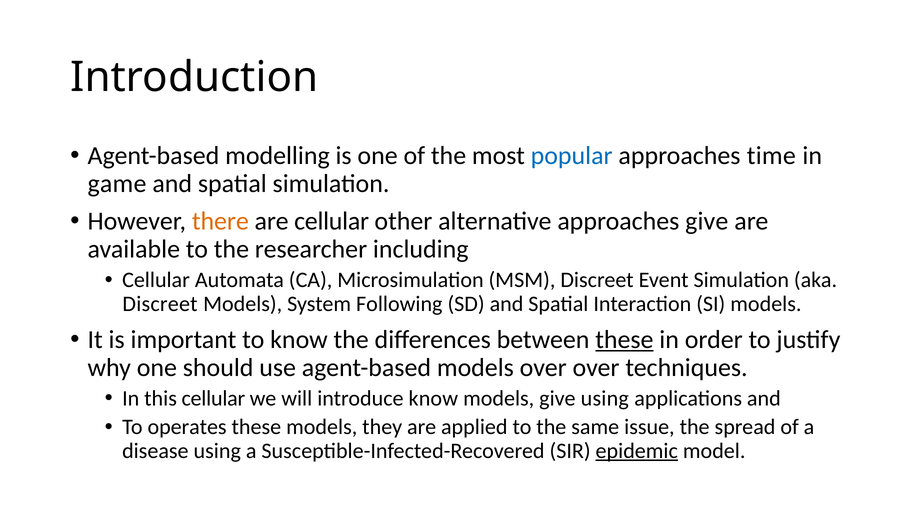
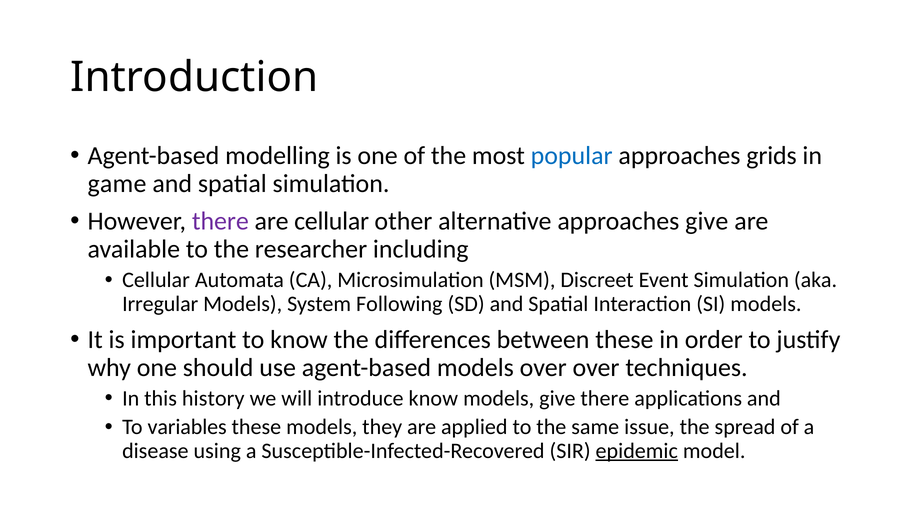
time: time -> grids
there at (220, 221) colour: orange -> purple
Discreet at (160, 304): Discreet -> Irregular
these at (624, 339) underline: present -> none
this cellular: cellular -> history
give using: using -> there
operates: operates -> variables
